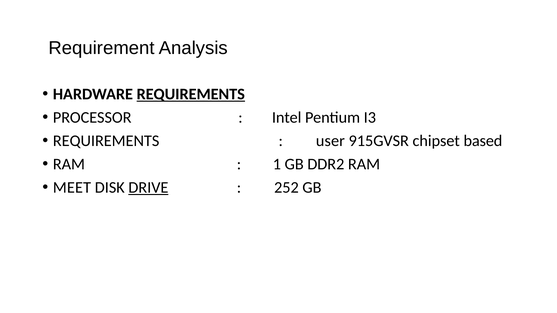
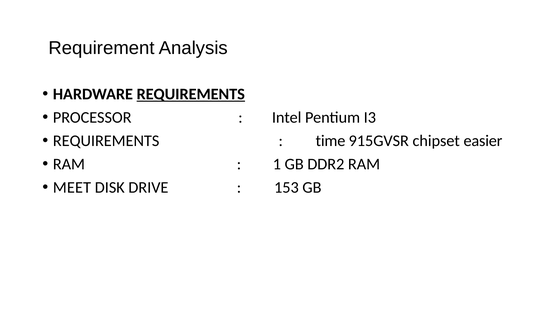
user: user -> time
based: based -> easier
DRIVE underline: present -> none
252: 252 -> 153
